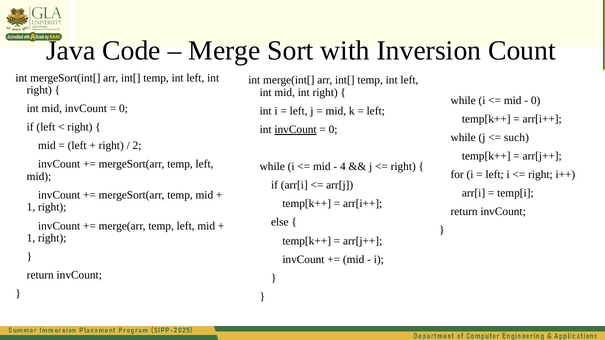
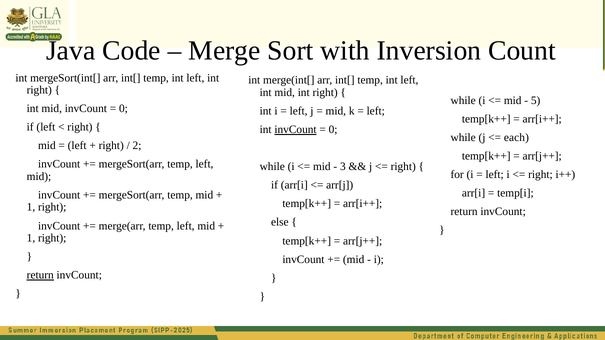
0 at (536, 100): 0 -> 5
such: such -> each
4: 4 -> 3
return at (40, 275) underline: none -> present
